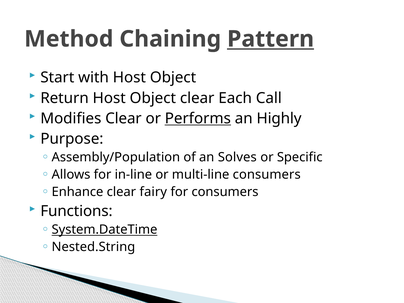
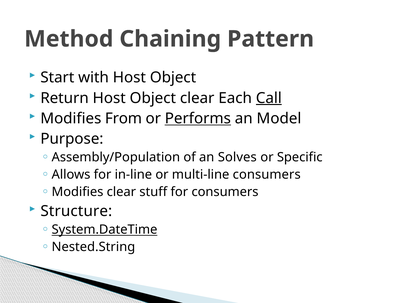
Pattern underline: present -> none
Call underline: none -> present
Modifies Clear: Clear -> From
Highly: Highly -> Model
Enhance at (77, 192): Enhance -> Modifies
fairy: fairy -> stuff
Functions: Functions -> Structure
